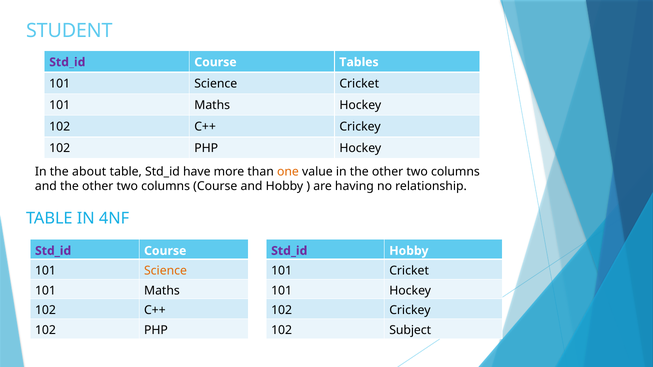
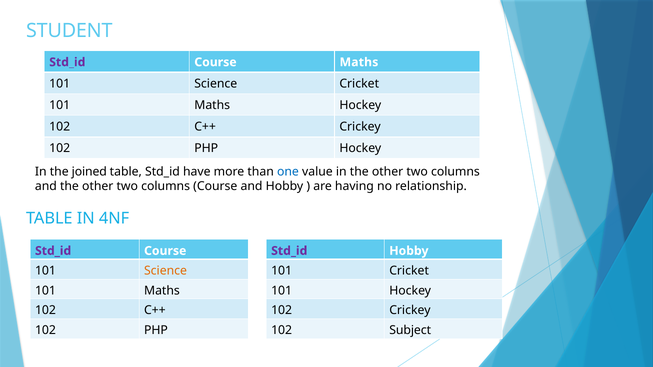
Course Tables: Tables -> Maths
about: about -> joined
one colour: orange -> blue
